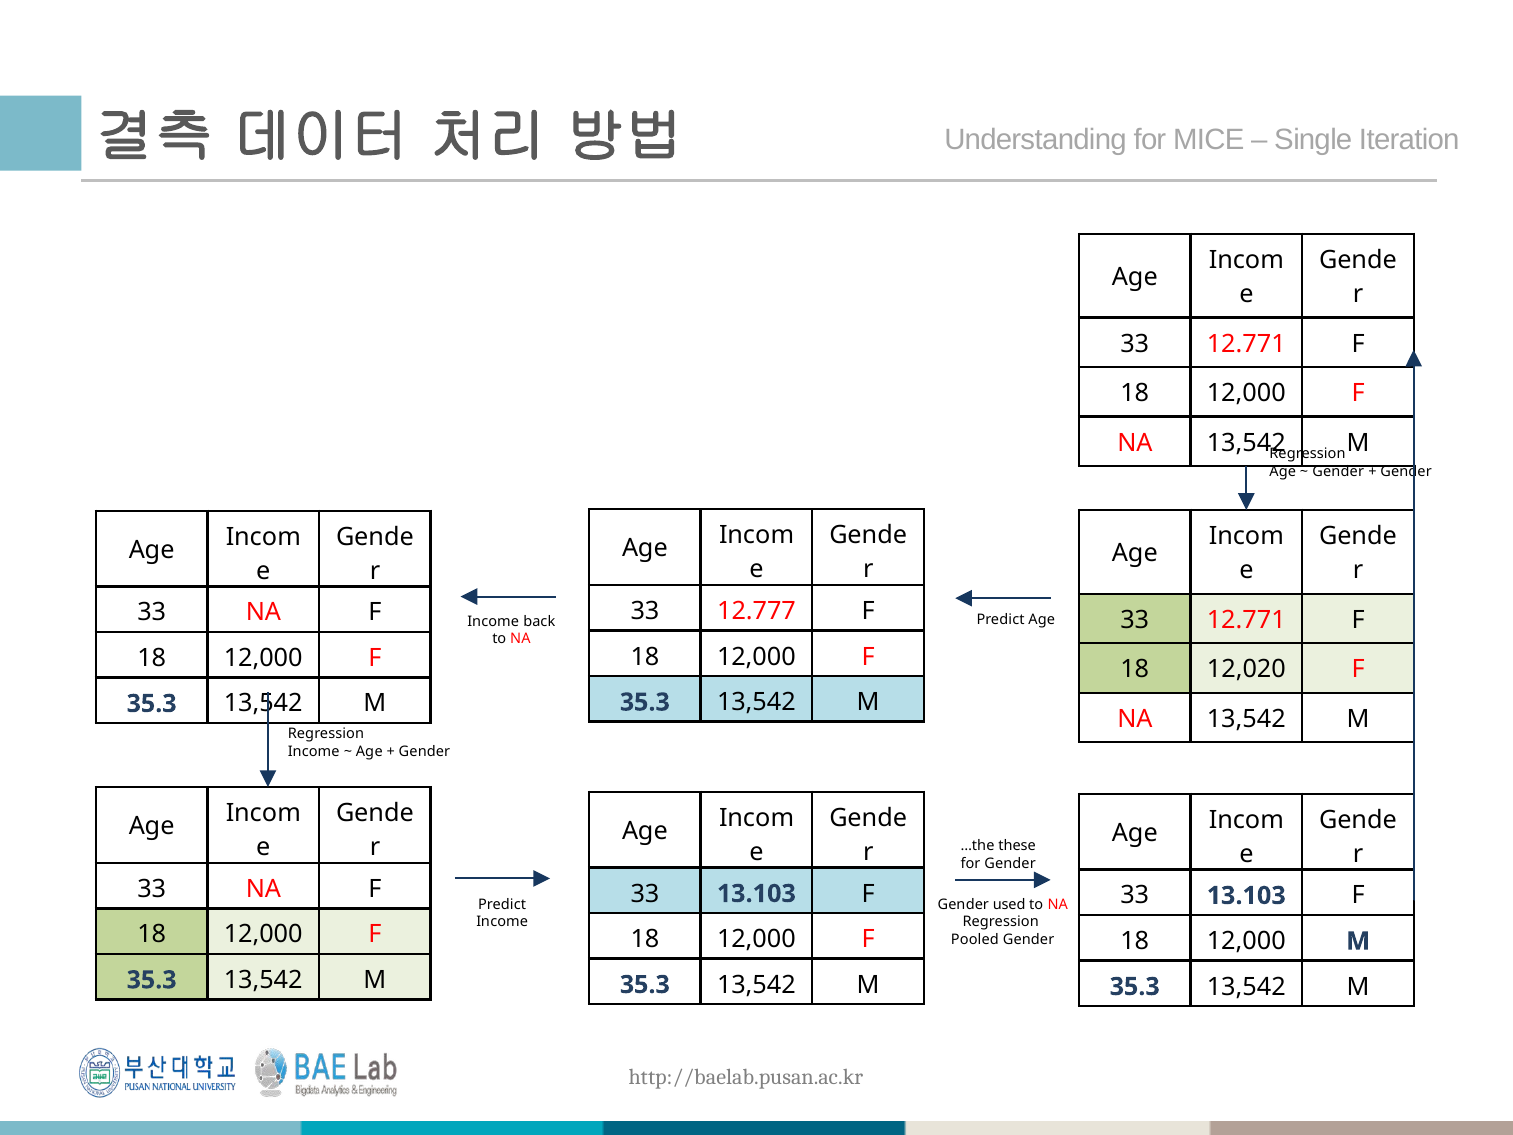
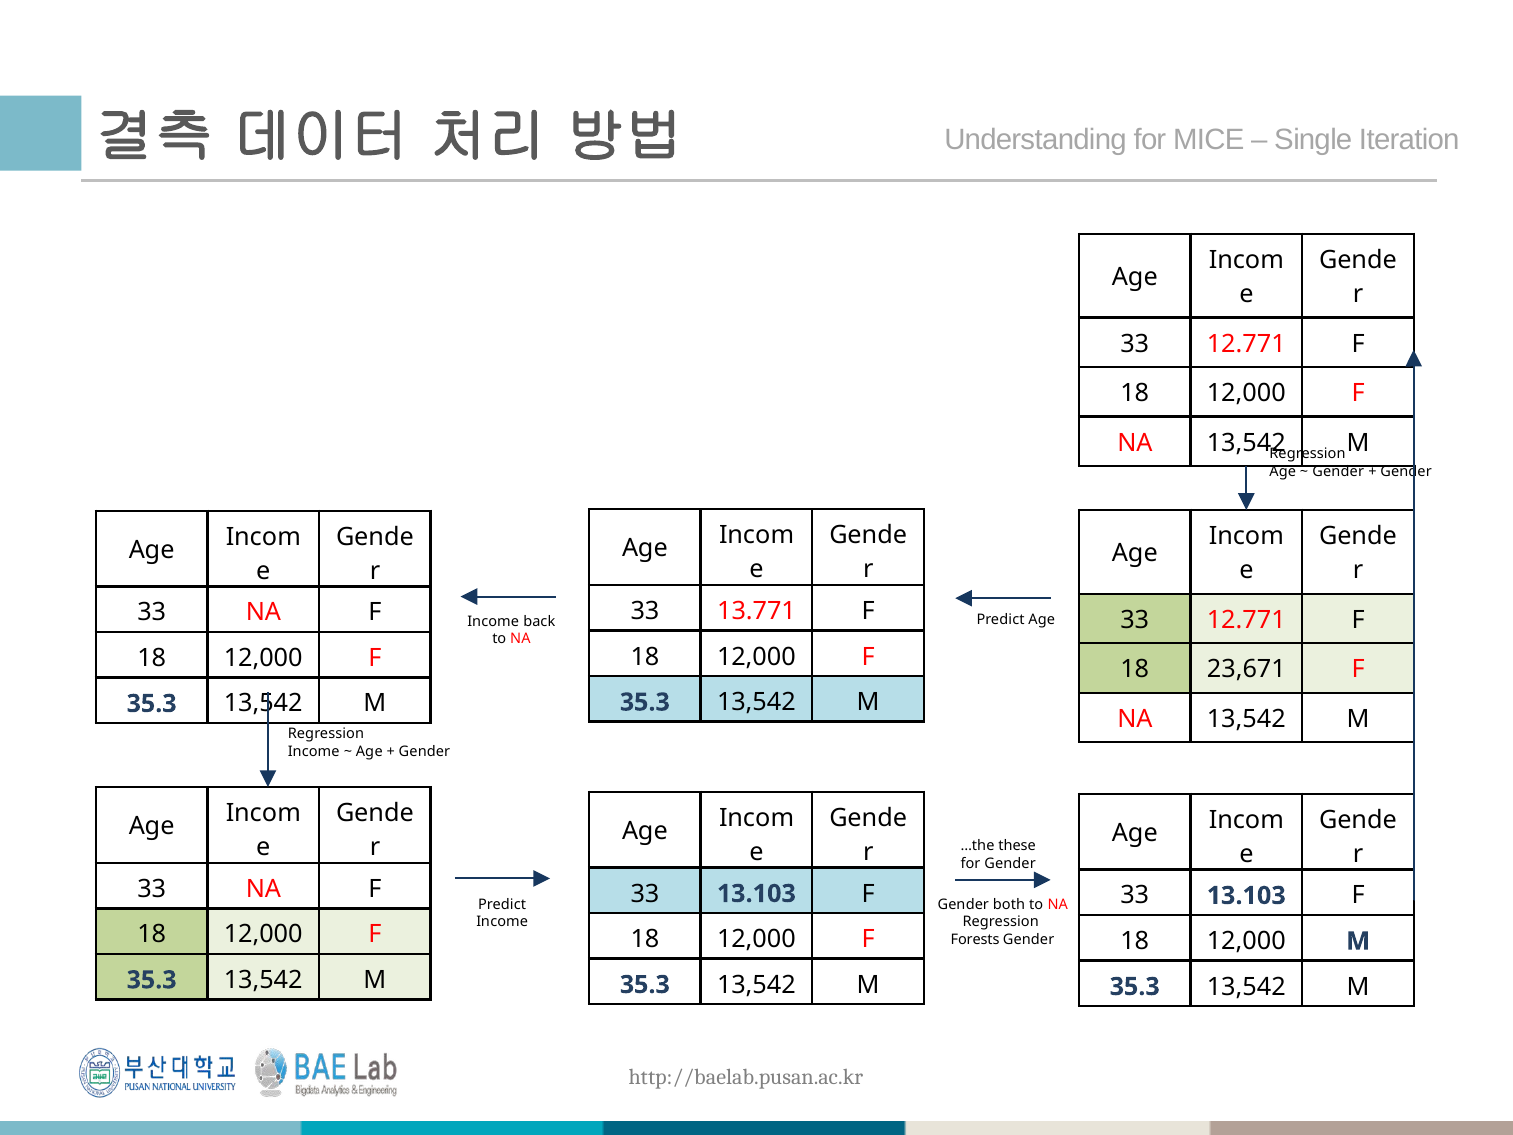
12.777: 12.777 -> 13.771
12,020: 12,020 -> 23,671
used: used -> both
Pooled: Pooled -> Forests
